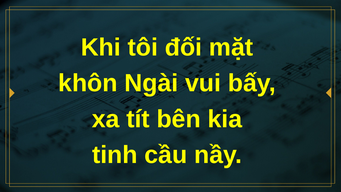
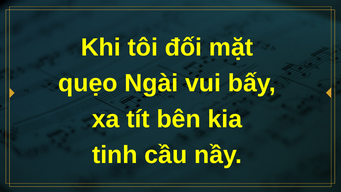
khôn: khôn -> quẹo
